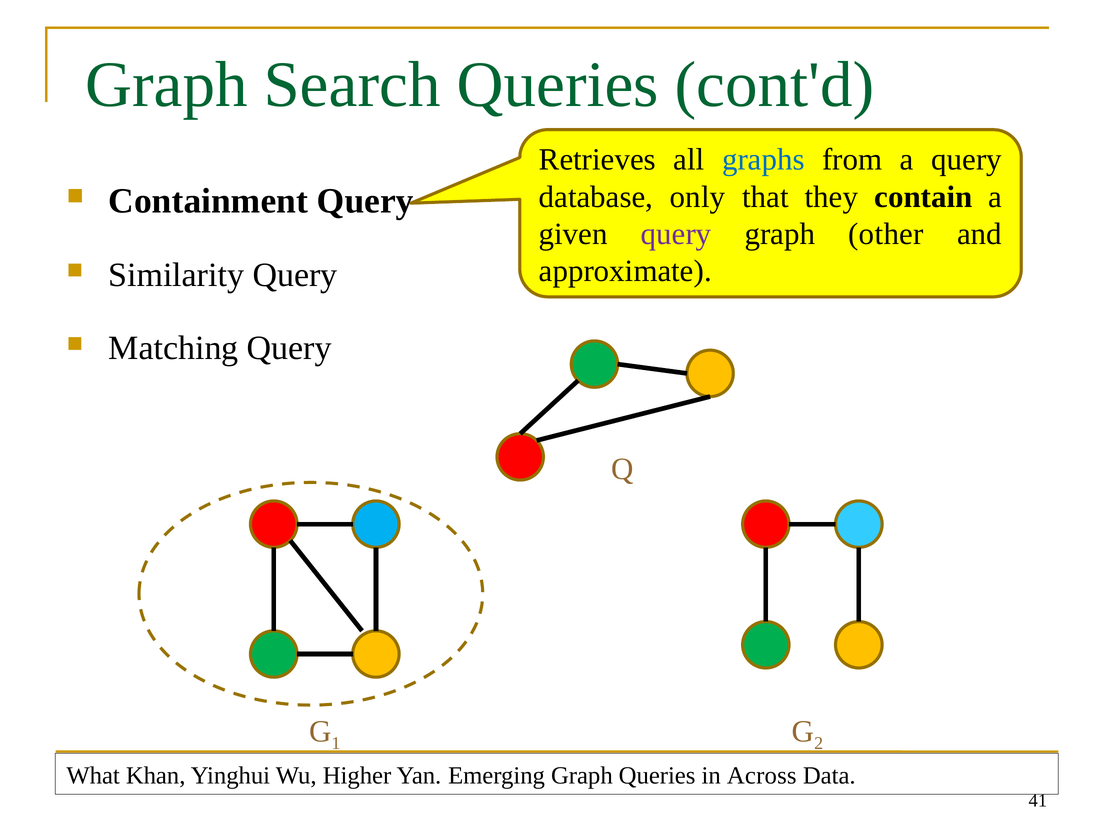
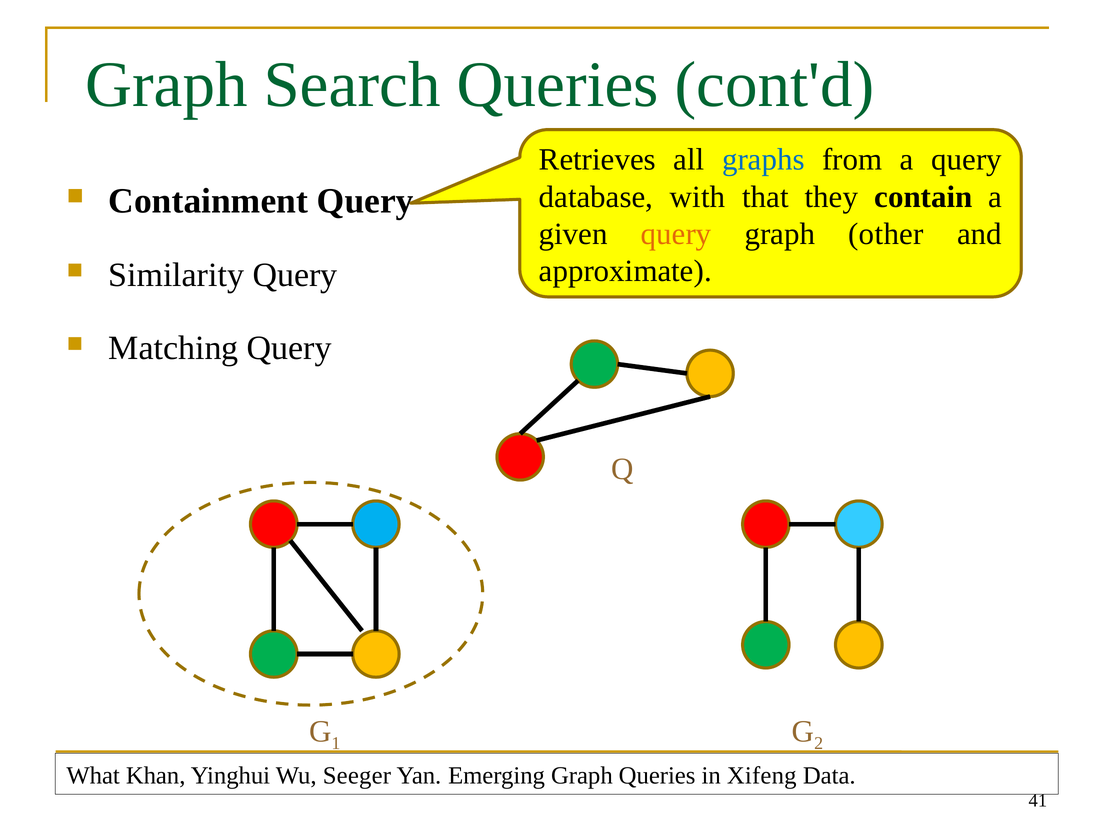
only: only -> with
query at (676, 234) colour: purple -> orange
Higher: Higher -> Seeger
Across: Across -> Xifeng
